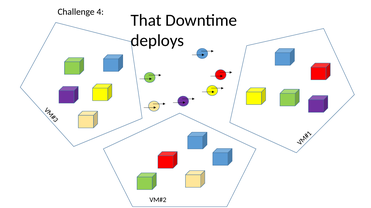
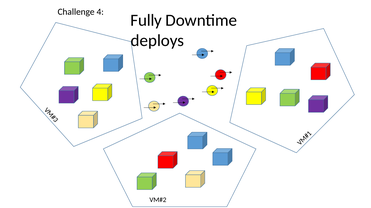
That: That -> Fully
